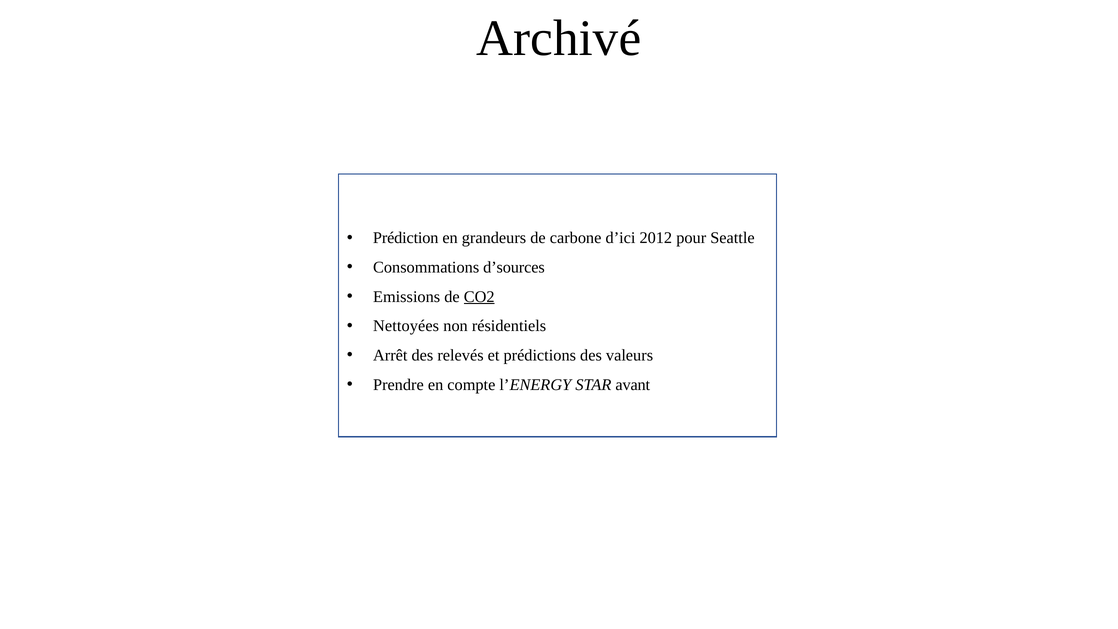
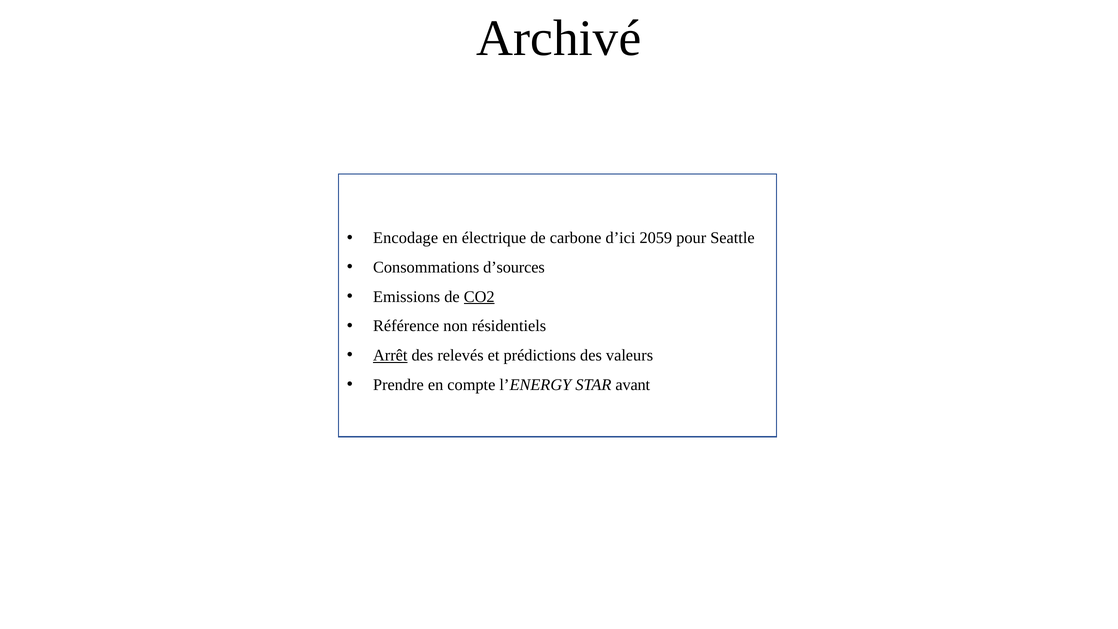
Prédiction: Prédiction -> Encodage
grandeurs: grandeurs -> électrique
2012: 2012 -> 2059
Nettoyées: Nettoyées -> Référence
Arrêt underline: none -> present
